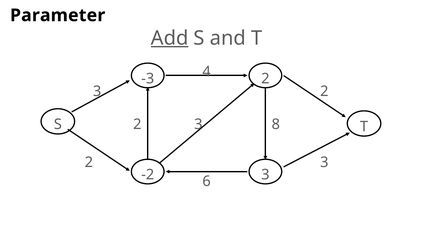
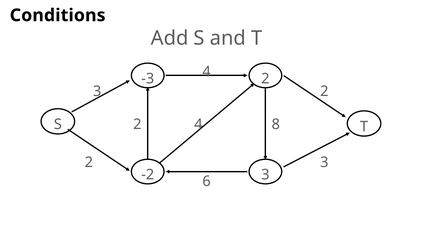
Parameter: Parameter -> Conditions
Add underline: present -> none
3 at (198, 124): 3 -> 4
